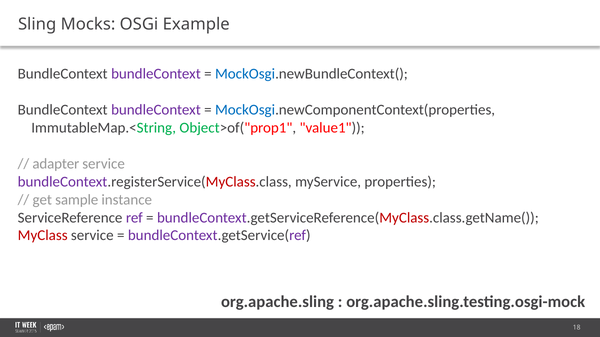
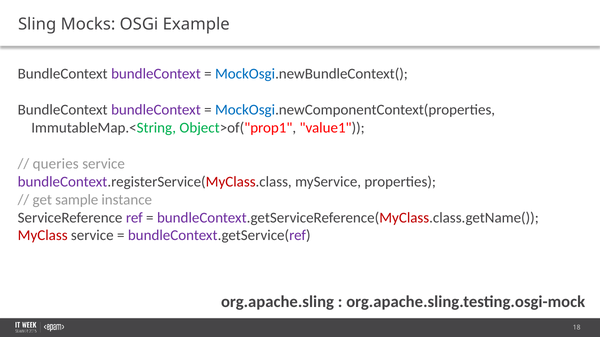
adapter: adapter -> queries
